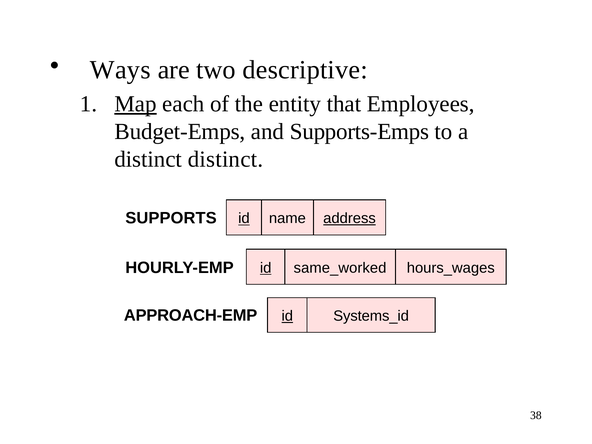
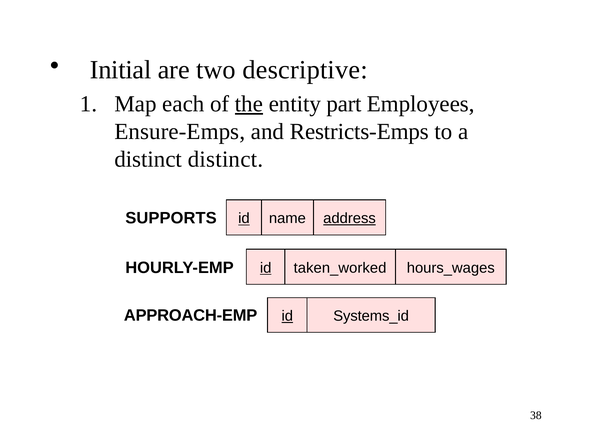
Ways: Ways -> Initial
Map underline: present -> none
the underline: none -> present
that: that -> part
Budget-Emps: Budget-Emps -> Ensure-Emps
Supports-Emps: Supports-Emps -> Restricts-Emps
same_worked: same_worked -> taken_worked
